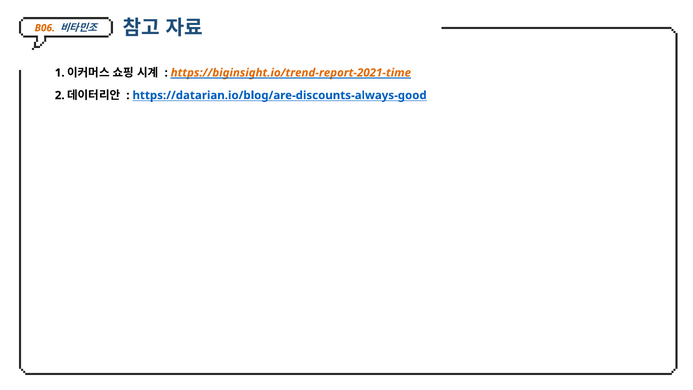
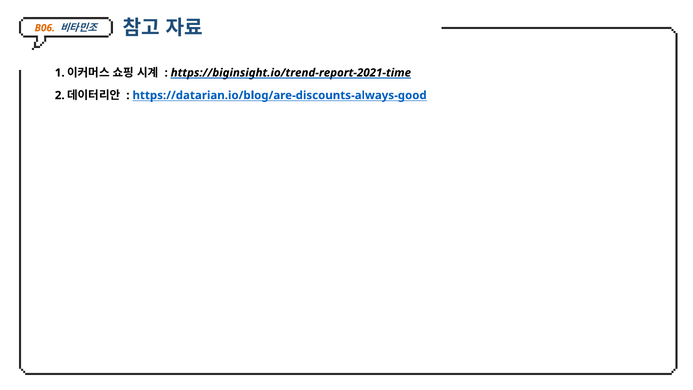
https://biginsight.io/trend-report-2021-time colour: orange -> black
